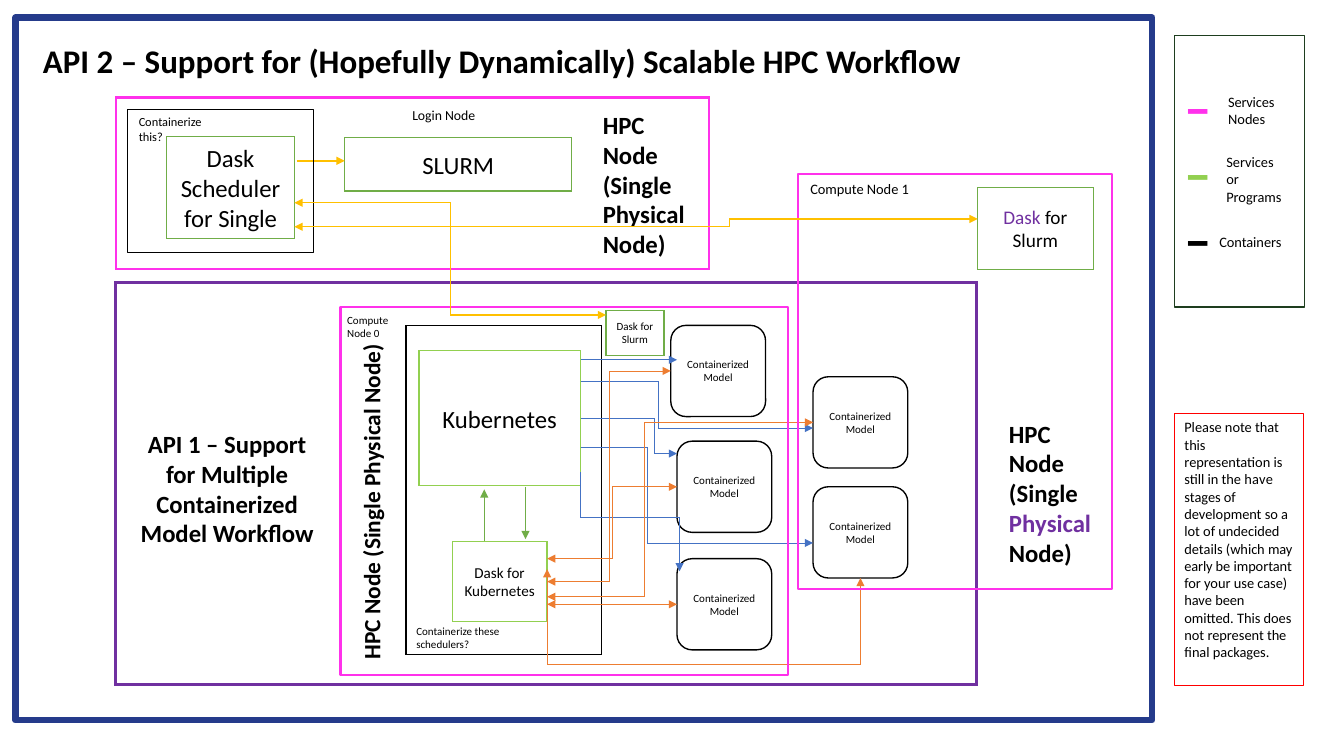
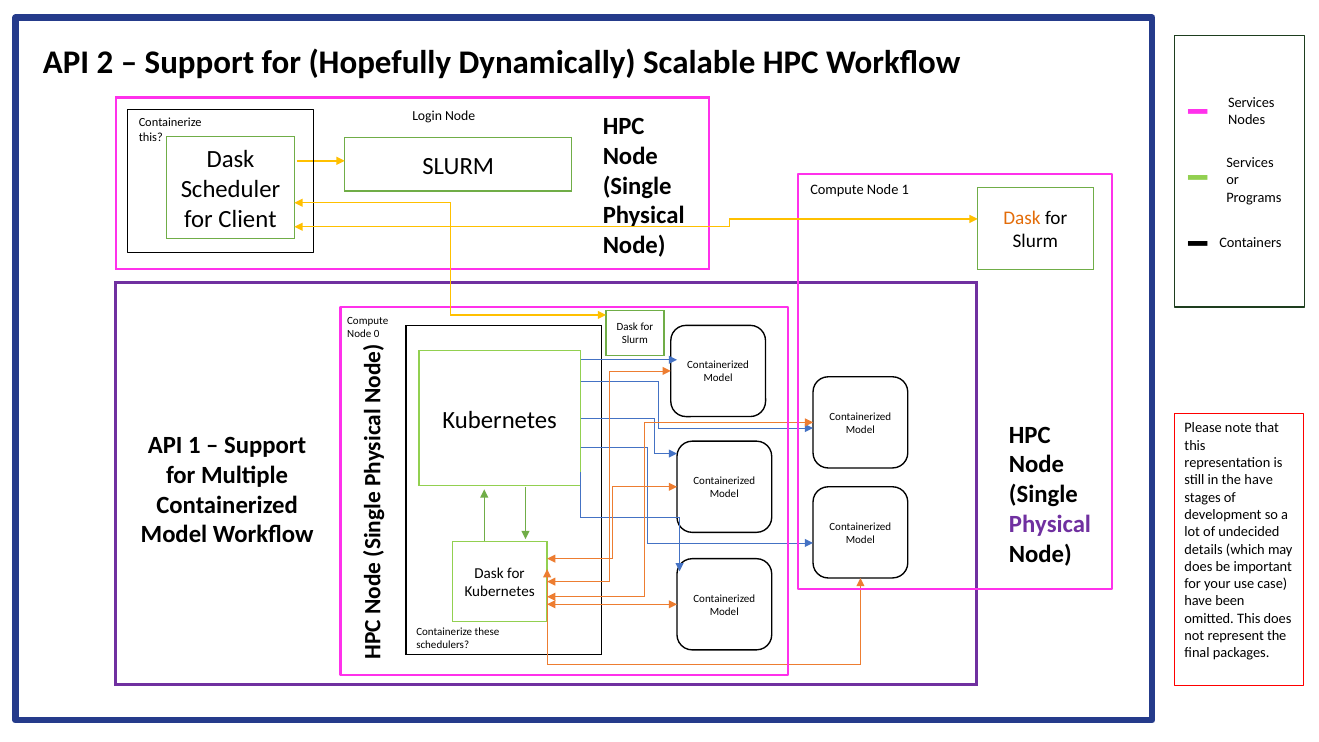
for Single: Single -> Client
Dask at (1022, 218) colour: purple -> orange
early at (1199, 567): early -> does
